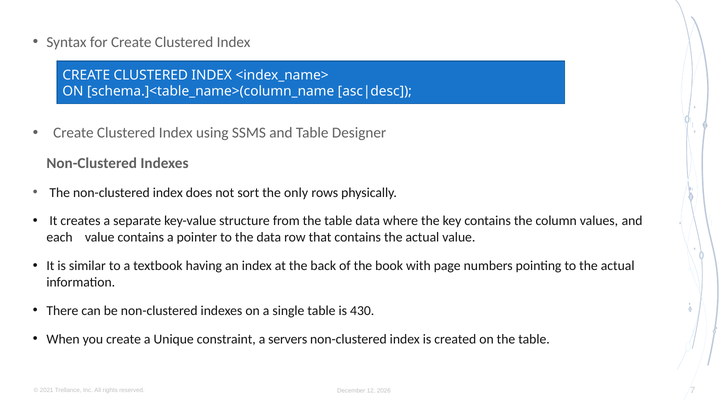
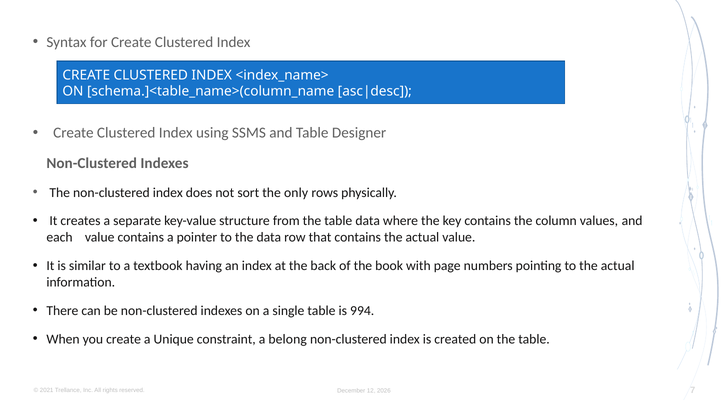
430: 430 -> 994
servers: servers -> belong
